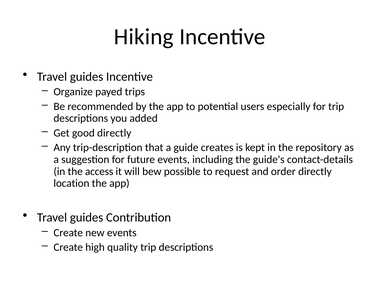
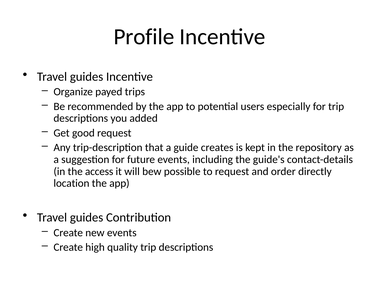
Hiking: Hiking -> Profile
good directly: directly -> request
